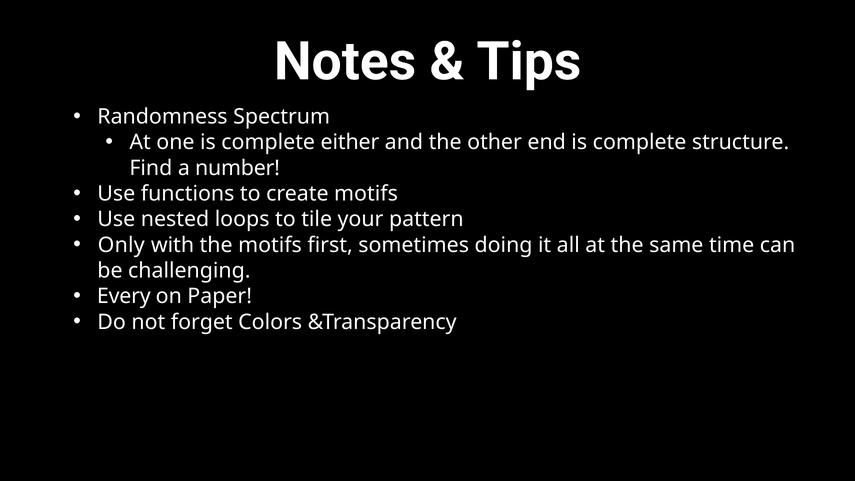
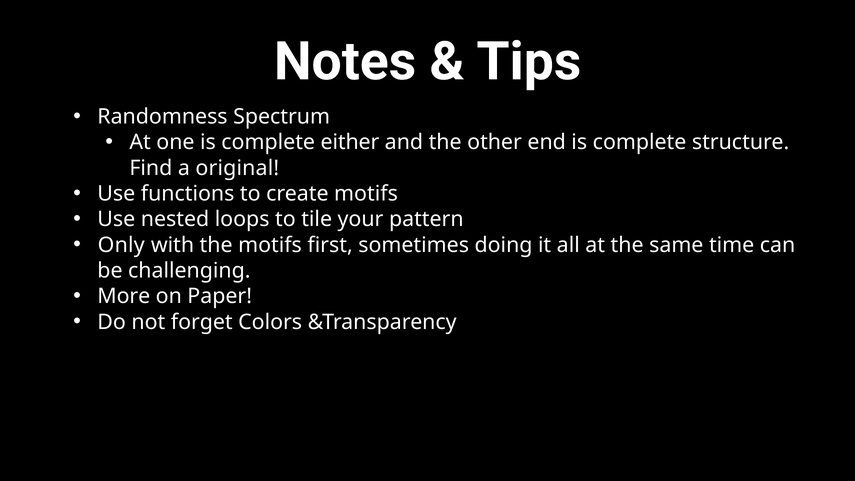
number: number -> original
Every: Every -> More
